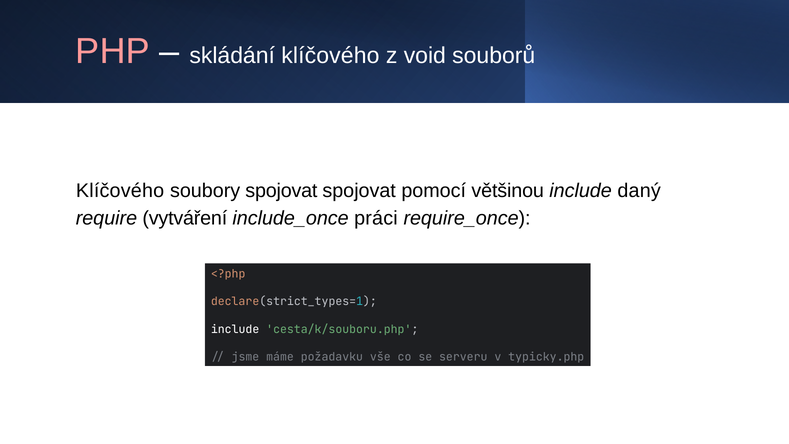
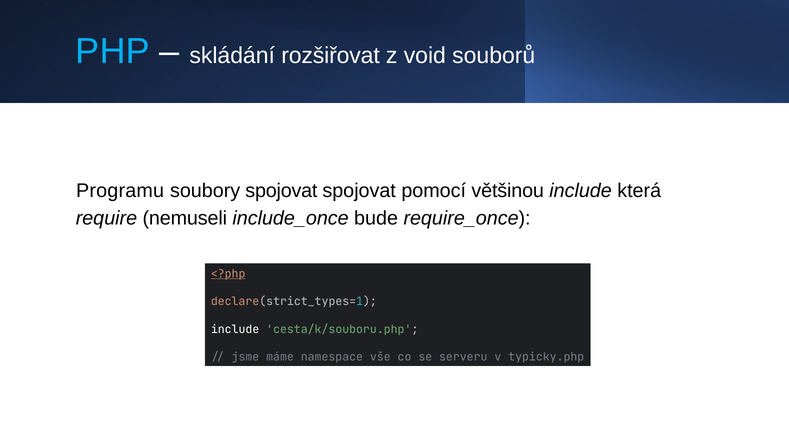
PHP colour: pink -> light blue
skládání klíčového: klíčového -> rozšiřovat
Klíčového at (120, 191): Klíčového -> Programu
daný: daný -> která
vytváření: vytváření -> nemuseli
práci: práci -> bude
<?php underline: none -> present
požadavku: požadavku -> namespace
